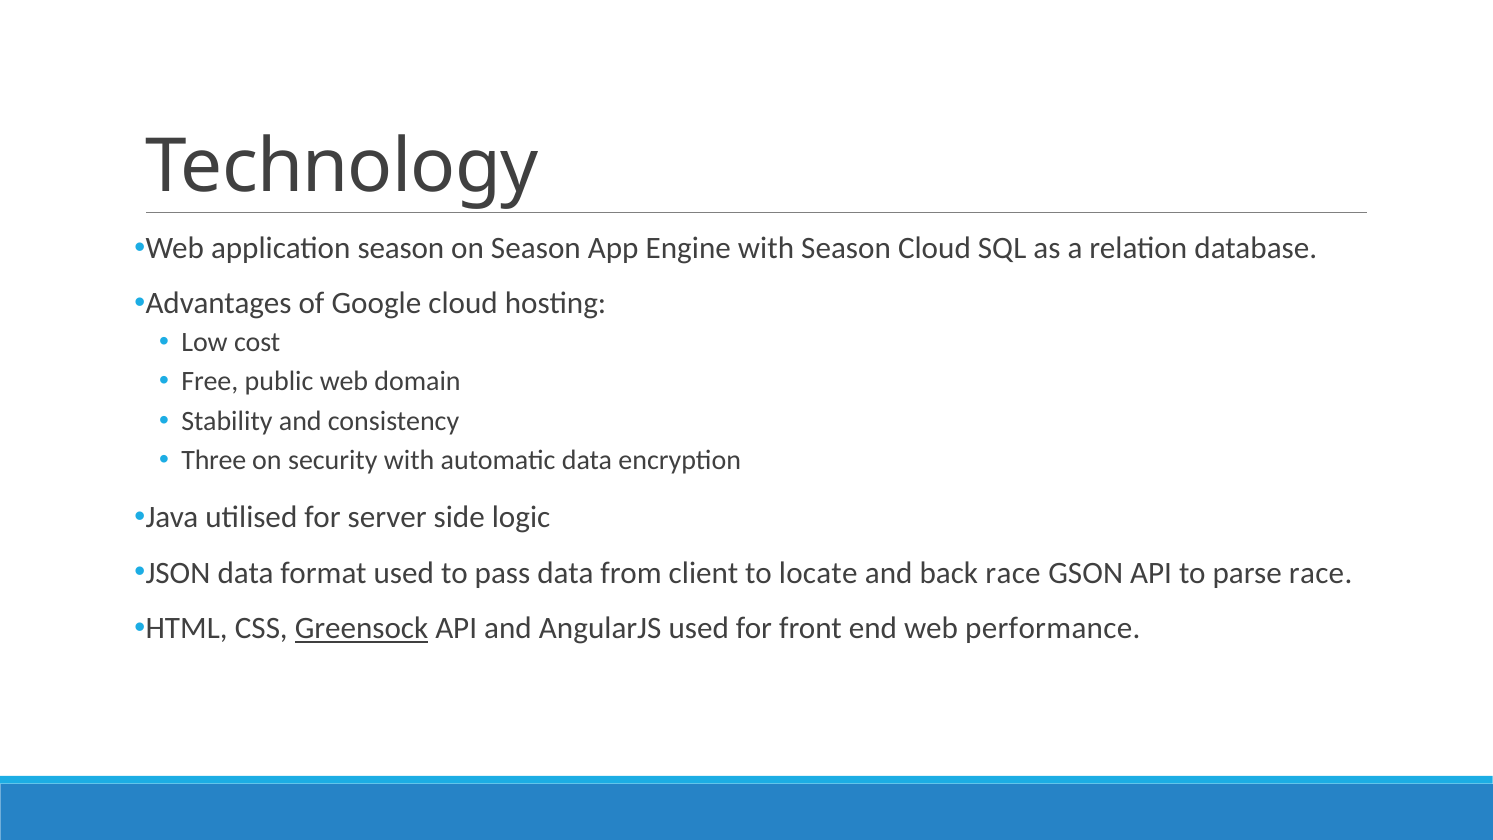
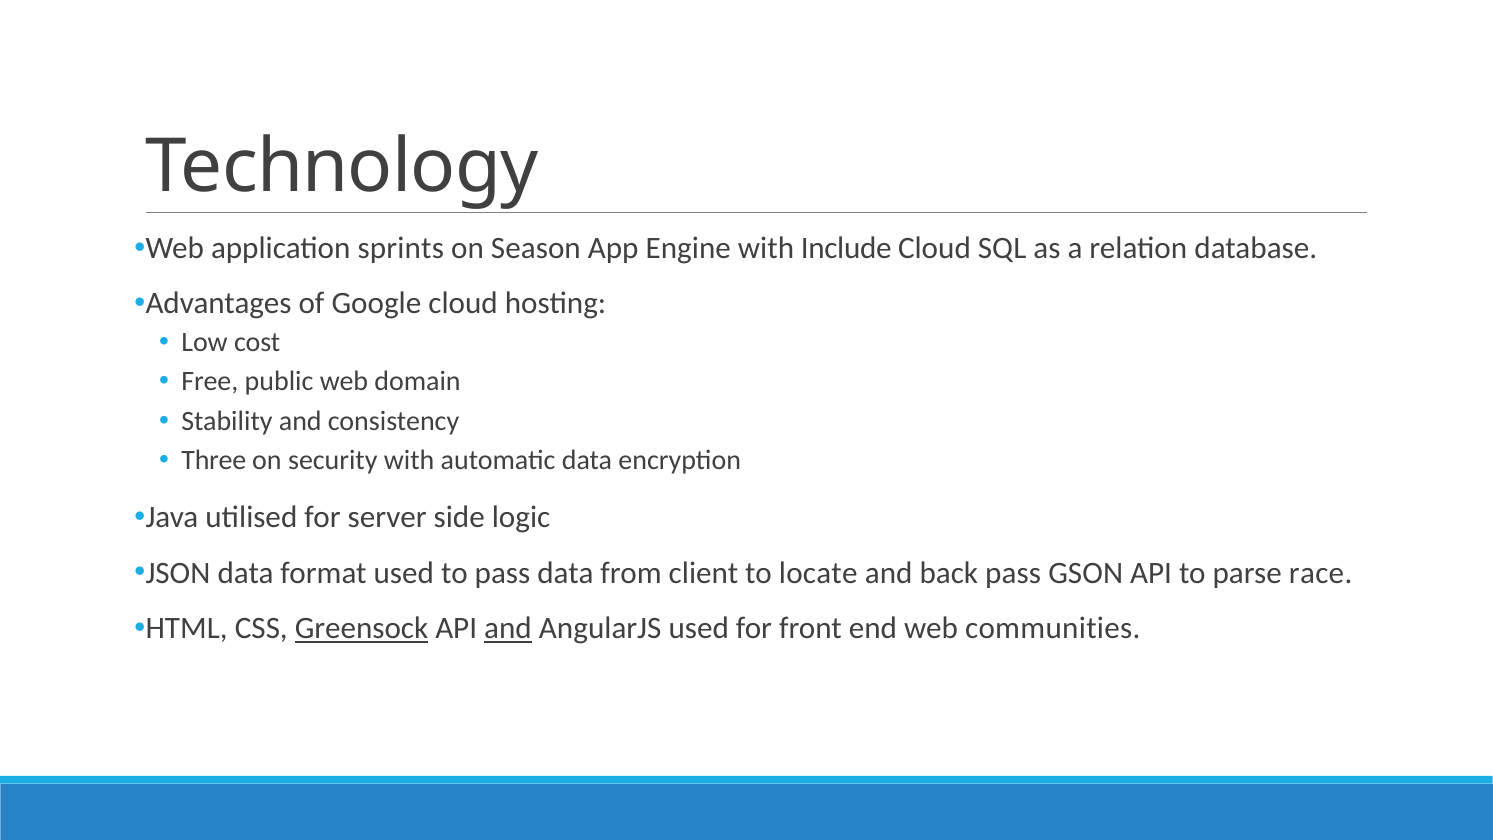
application season: season -> sprints
with Season: Season -> Include
back race: race -> pass
and at (508, 628) underline: none -> present
performance: performance -> communities
